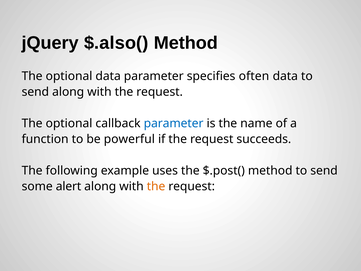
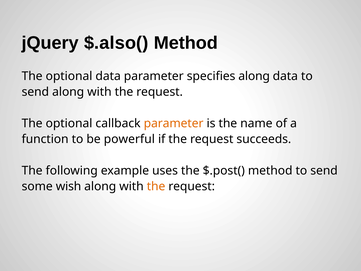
specifies often: often -> along
parameter at (174, 123) colour: blue -> orange
alert: alert -> wish
